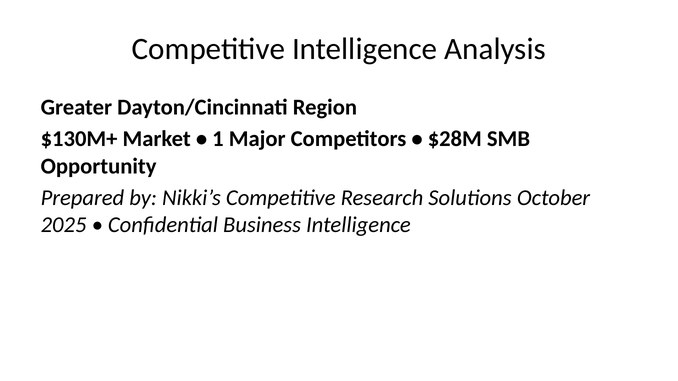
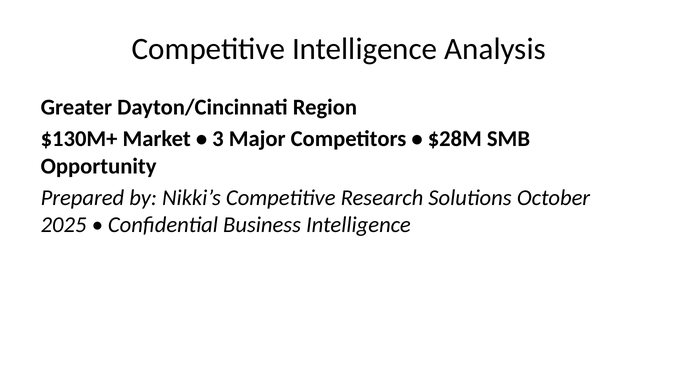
1: 1 -> 3
